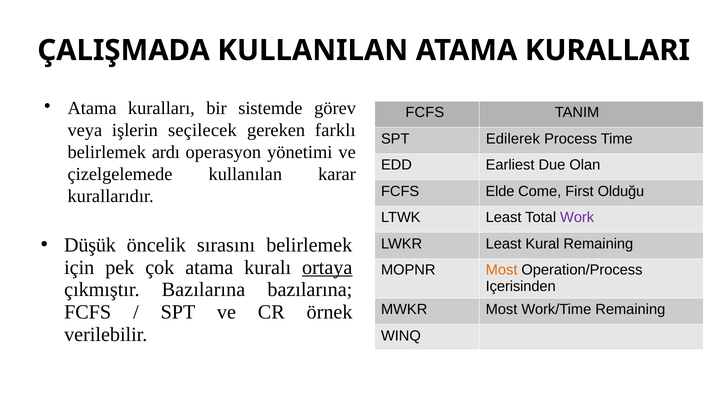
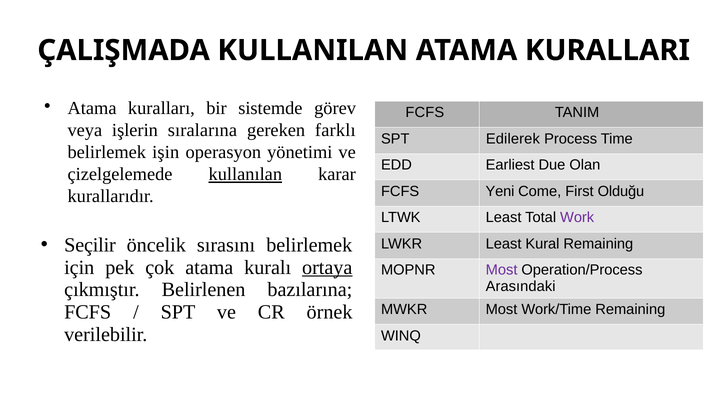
seçilecek: seçilecek -> sıralarına
ardı: ardı -> işin
kullanılan underline: none -> present
Elde: Elde -> Yeni
Düşük: Düşük -> Seçilir
Most at (502, 270) colour: orange -> purple
Içerisinden: Içerisinden -> Arasındaki
çıkmıştır Bazılarına: Bazılarına -> Belirlenen
